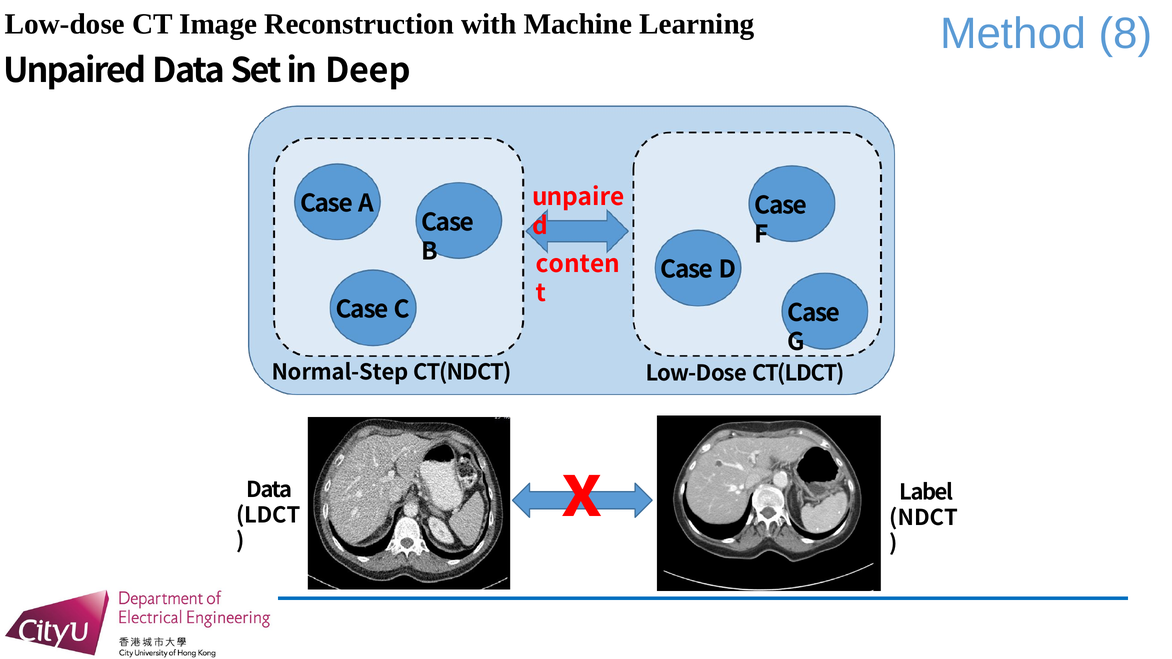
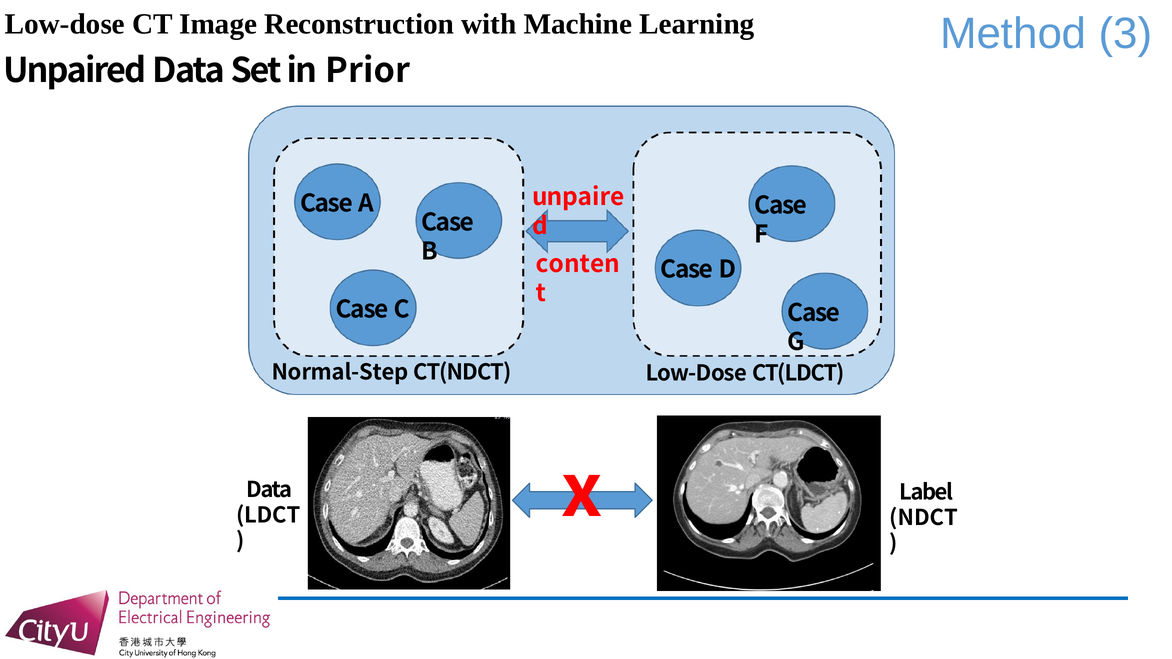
8: 8 -> 3
Deep: Deep -> Prior
